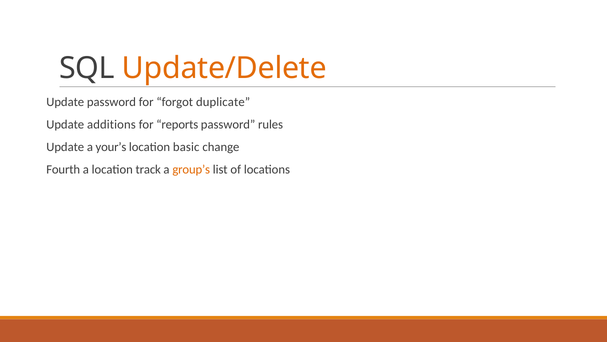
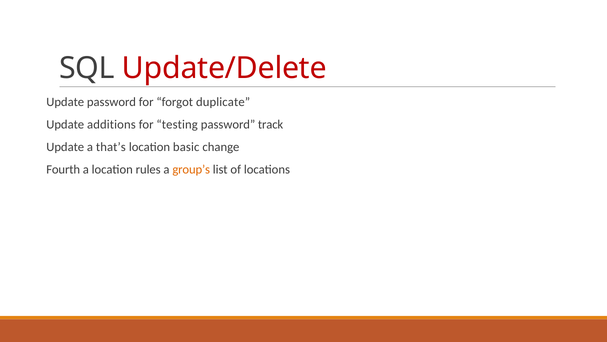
Update/Delete colour: orange -> red
reports: reports -> testing
rules: rules -> track
your’s: your’s -> that’s
track: track -> rules
